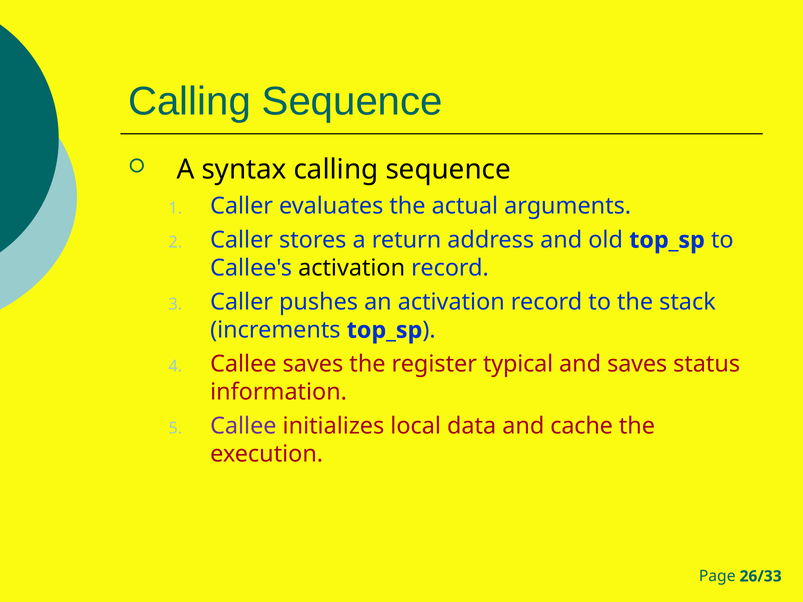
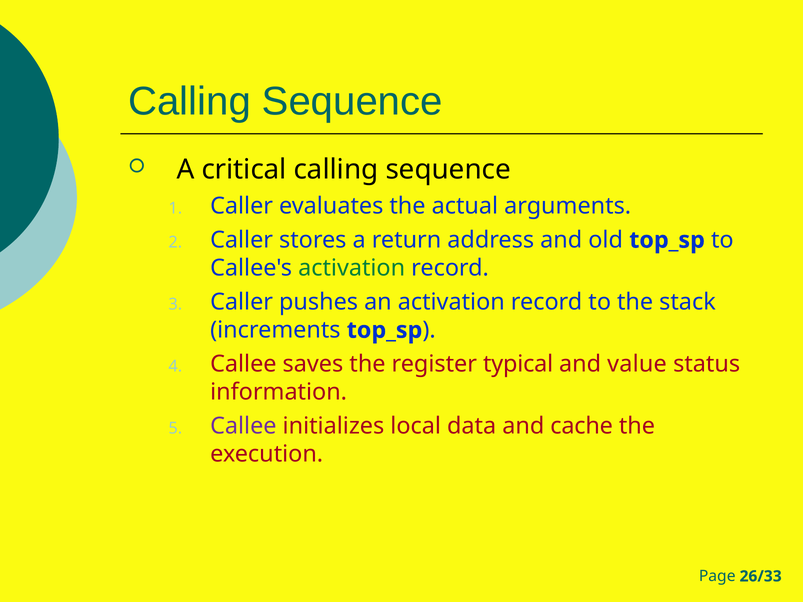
syntax: syntax -> critical
activation at (352, 268) colour: black -> green
and saves: saves -> value
